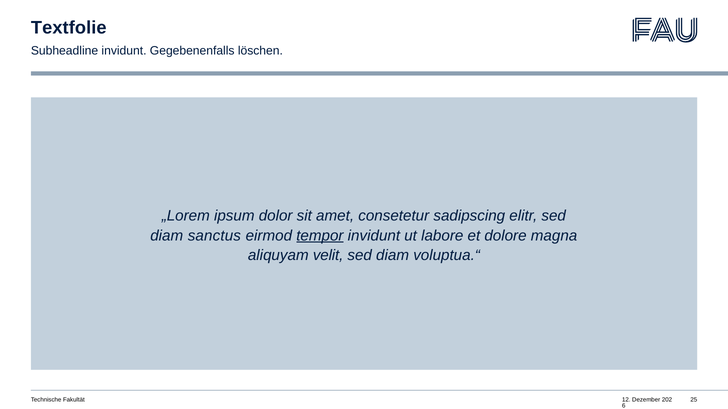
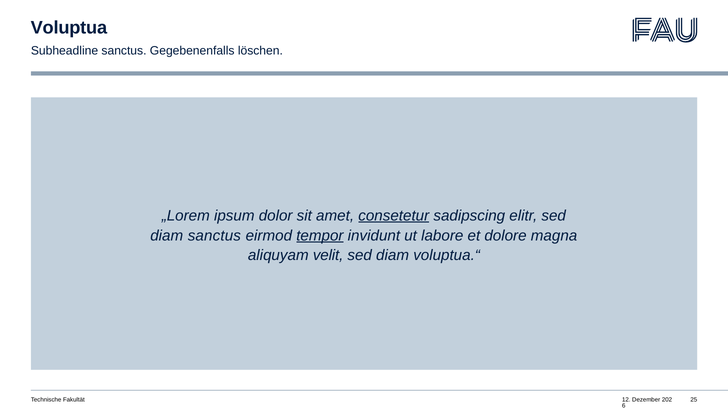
Textfolie: Textfolie -> Voluptua
Subheadline invidunt: invidunt -> sanctus
consetetur underline: none -> present
